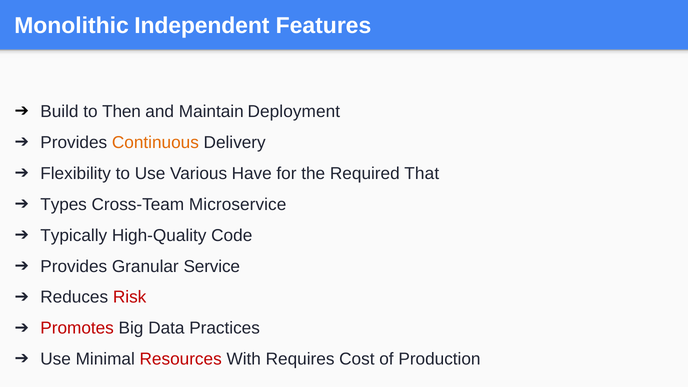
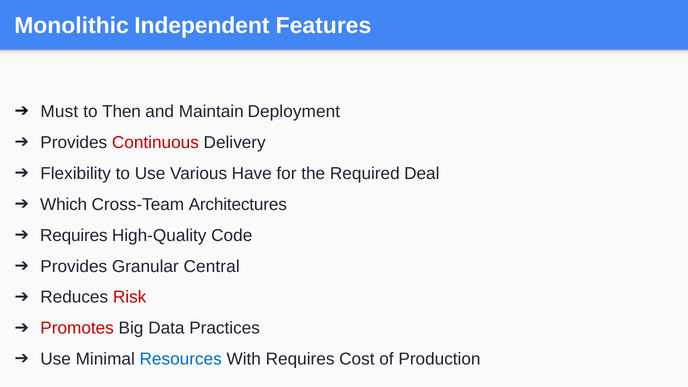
Build: Build -> Must
Continuous colour: orange -> red
That: That -> Deal
Types: Types -> Which
Microservice: Microservice -> Architectures
Typically at (74, 235): Typically -> Requires
Service: Service -> Central
Resources colour: red -> blue
